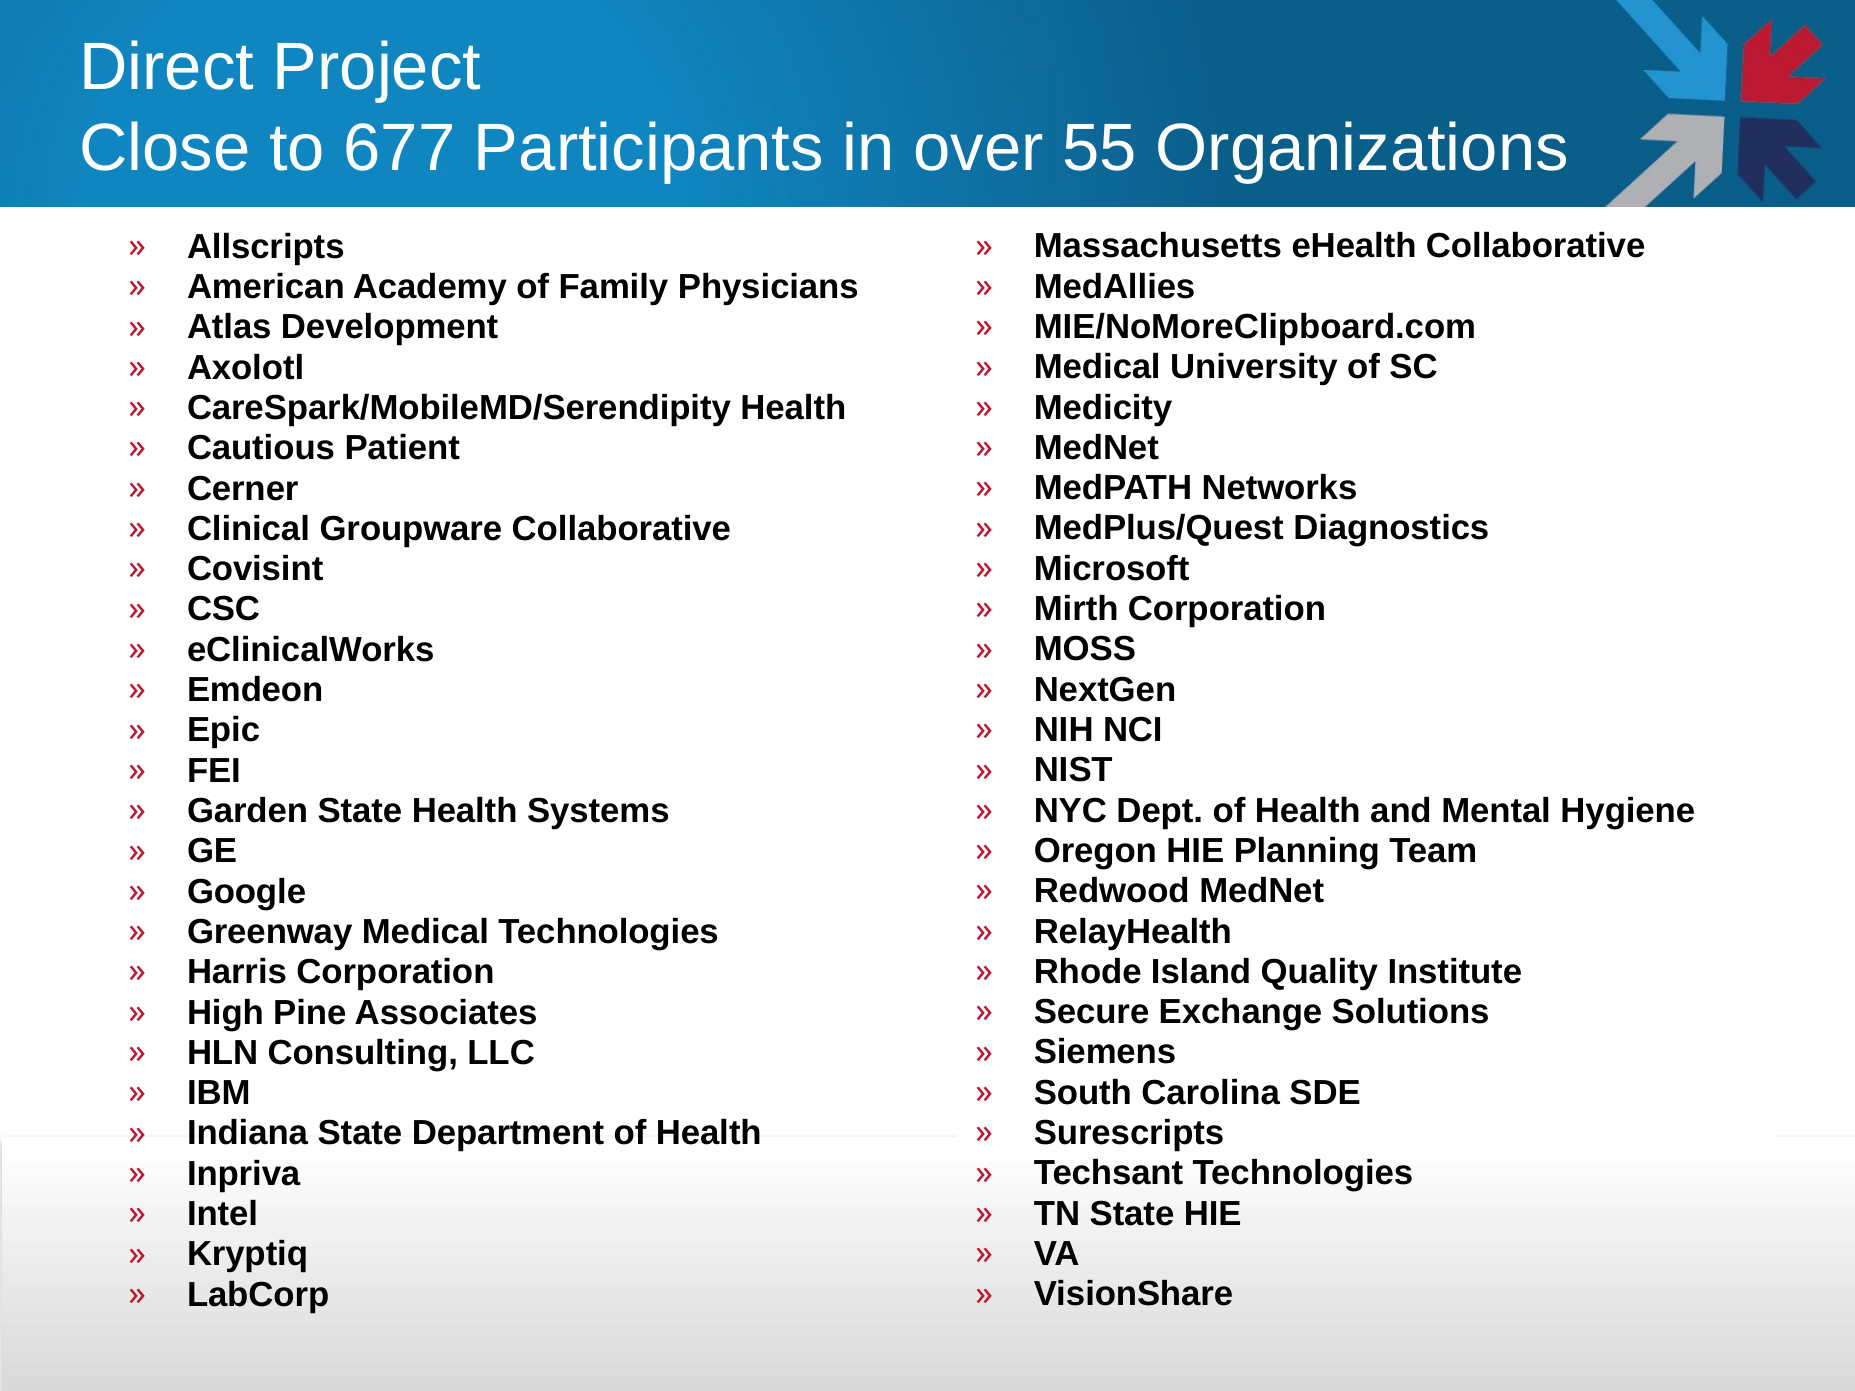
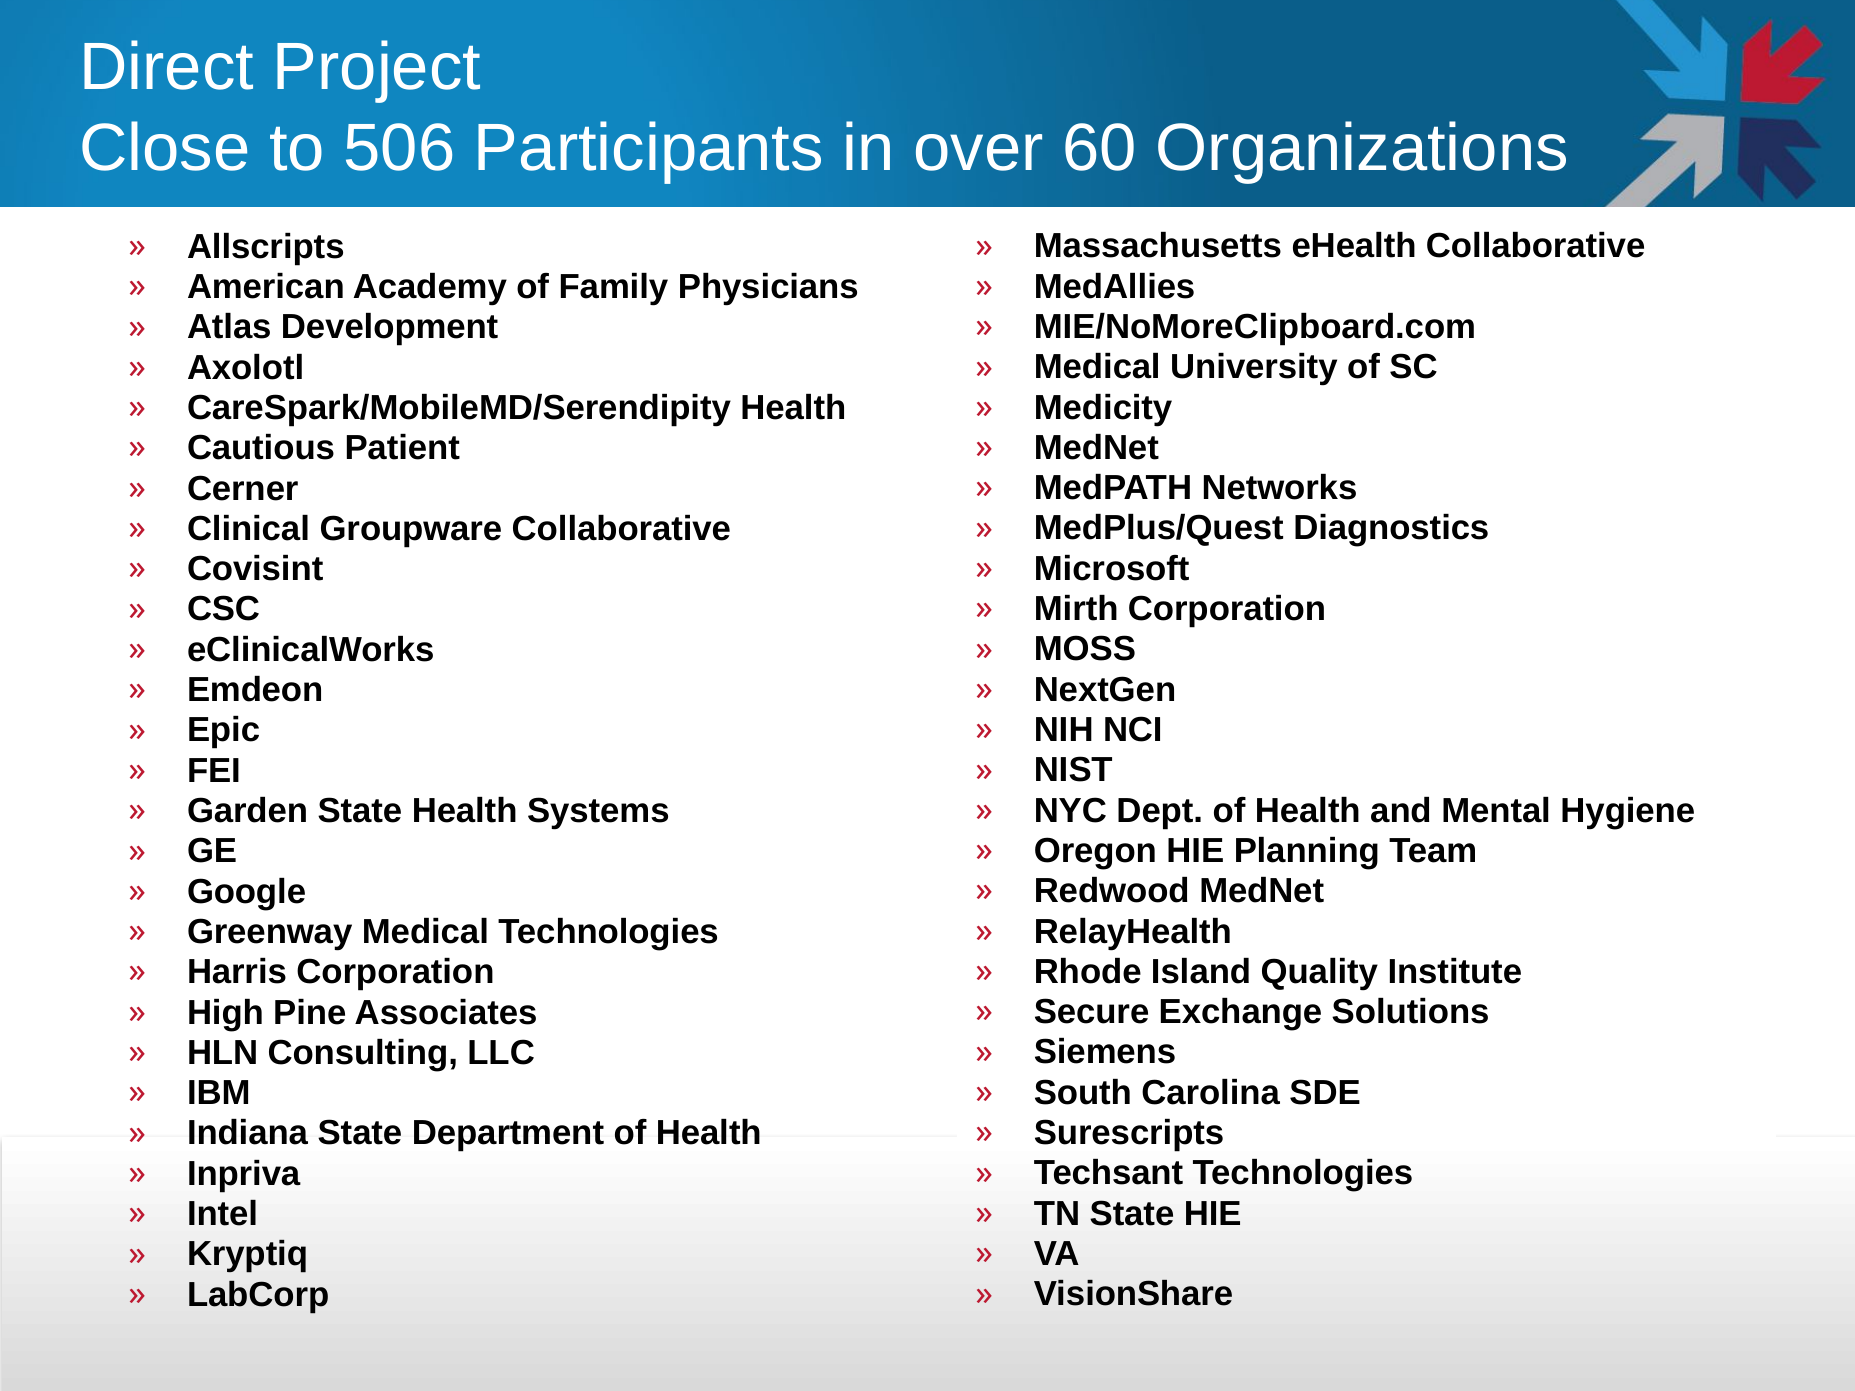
677: 677 -> 506
55: 55 -> 60
